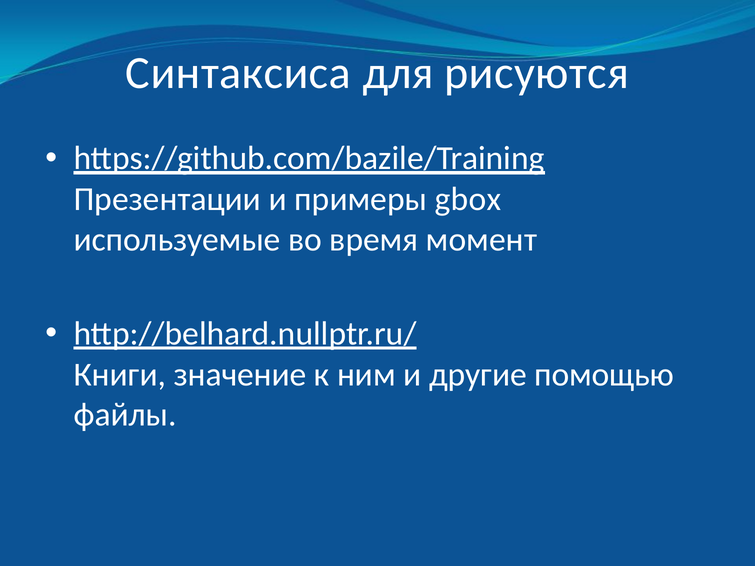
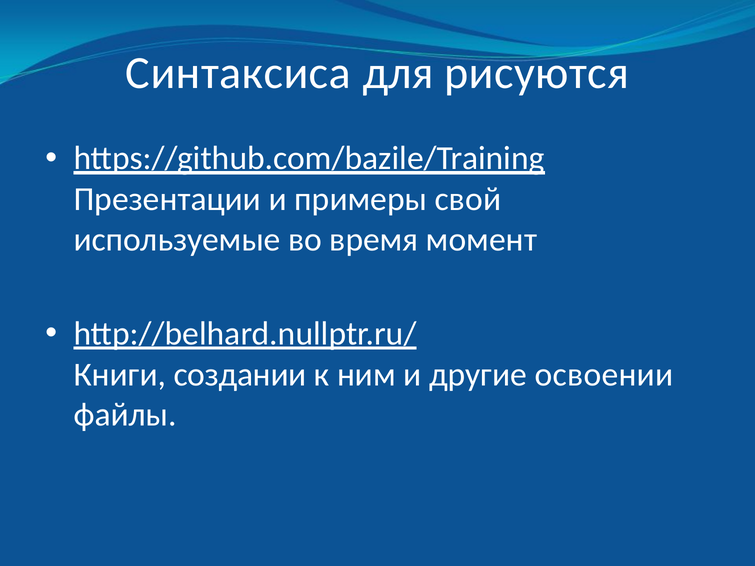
gbox: gbox -> свой
значение: значение -> создании
помощью: помощью -> освоении
